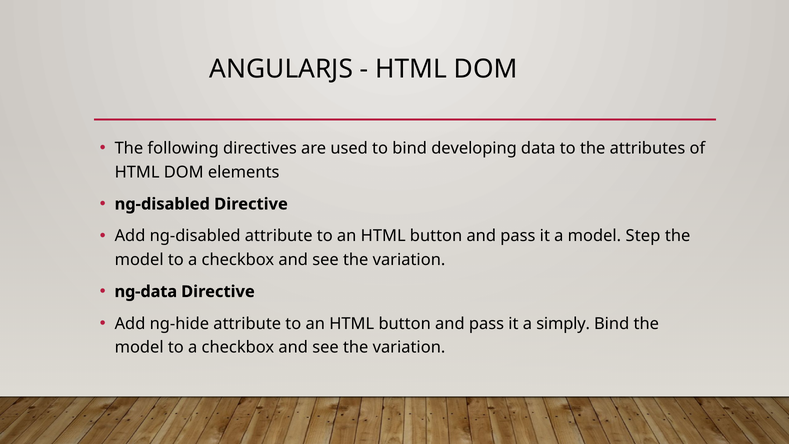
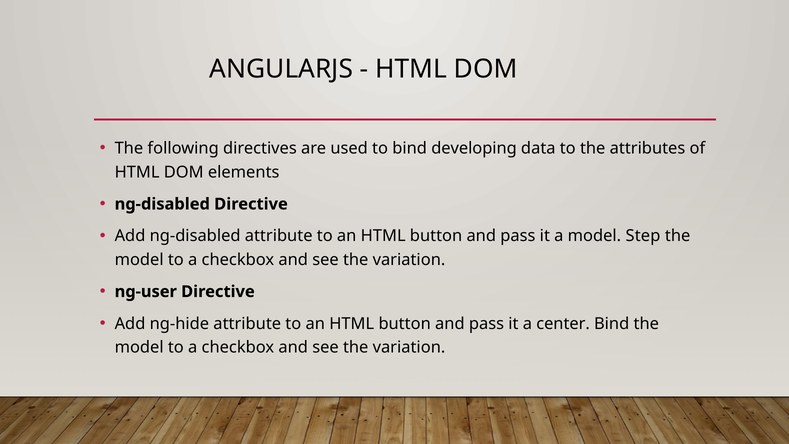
ng-data: ng-data -> ng-user
simply: simply -> center
